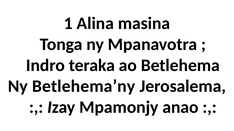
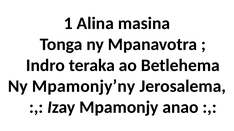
Betlehema’ny: Betlehema’ny -> Mpamonjy’ny
